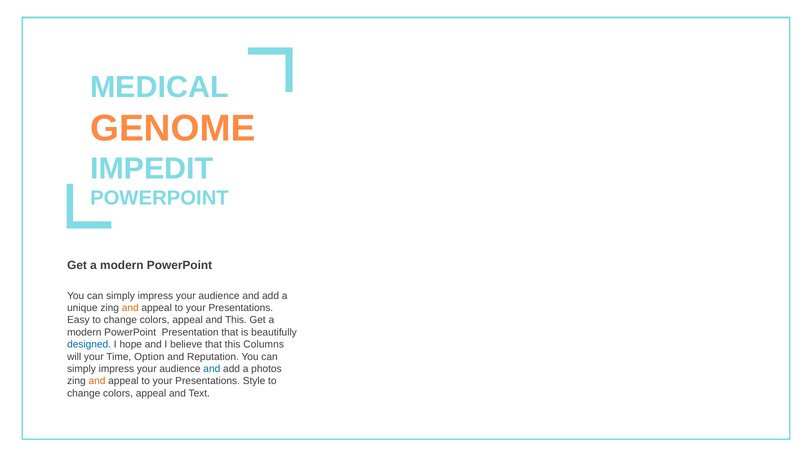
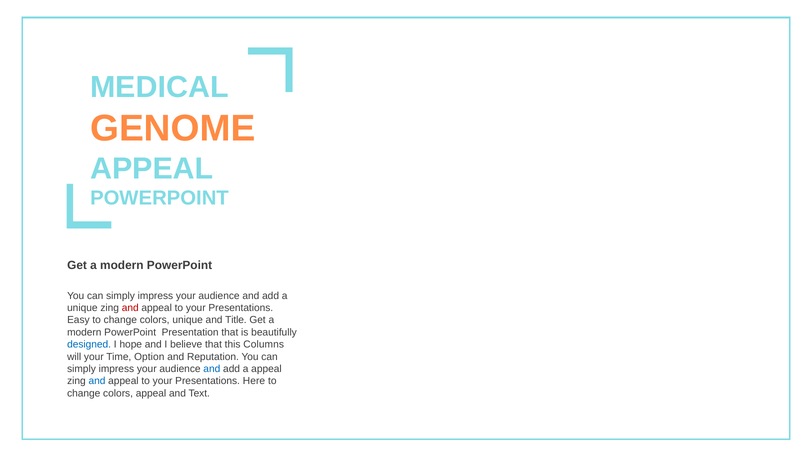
IMPEDIT at (152, 168): IMPEDIT -> APPEAL
and at (130, 308) colour: orange -> red
appeal at (188, 320): appeal -> unique
and This: This -> Title
a photos: photos -> appeal
and at (97, 381) colour: orange -> blue
Style: Style -> Here
